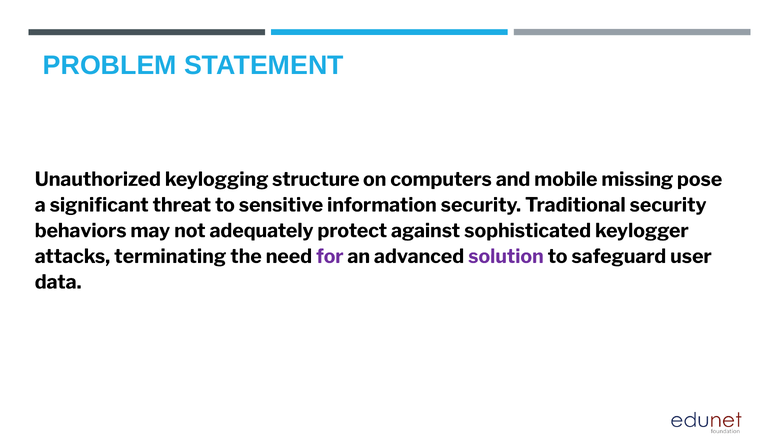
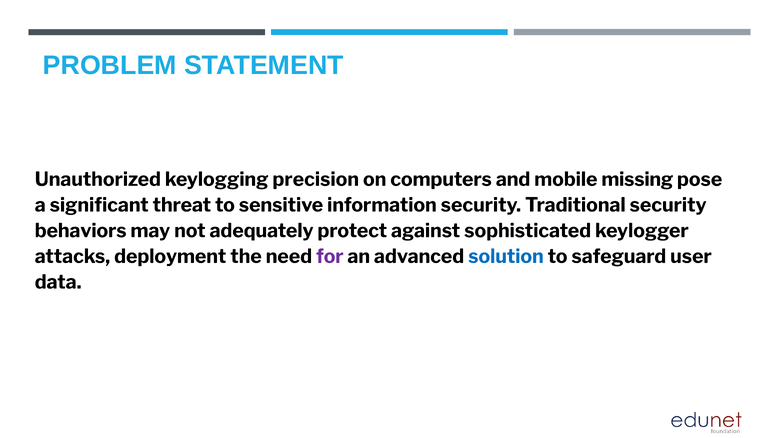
structure: structure -> precision
terminating: terminating -> deployment
solution colour: purple -> blue
